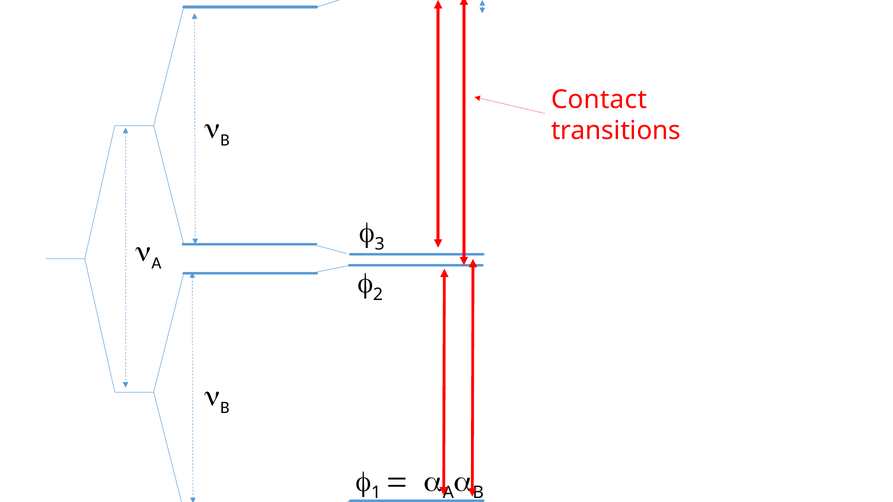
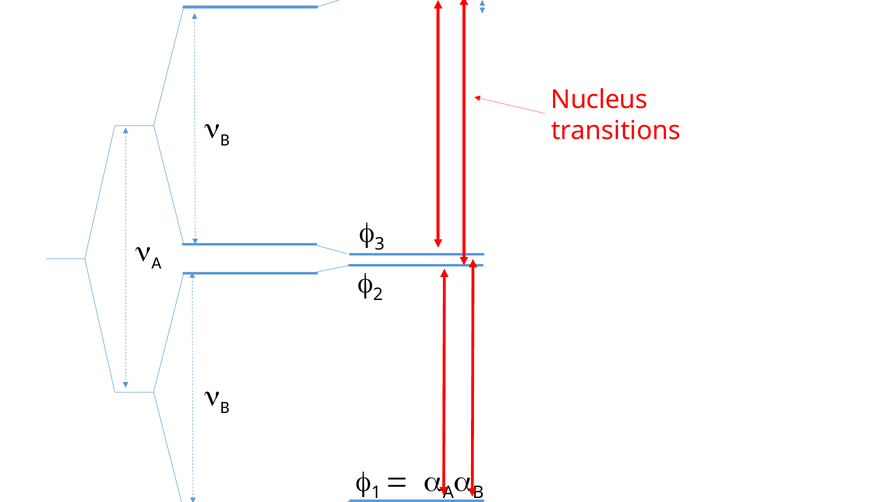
Contact: Contact -> Nucleus
